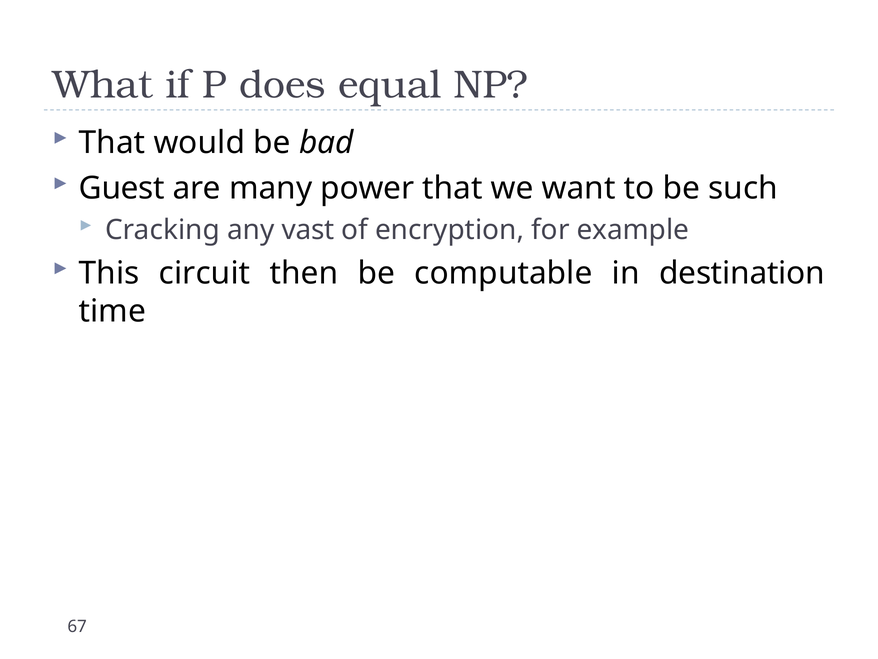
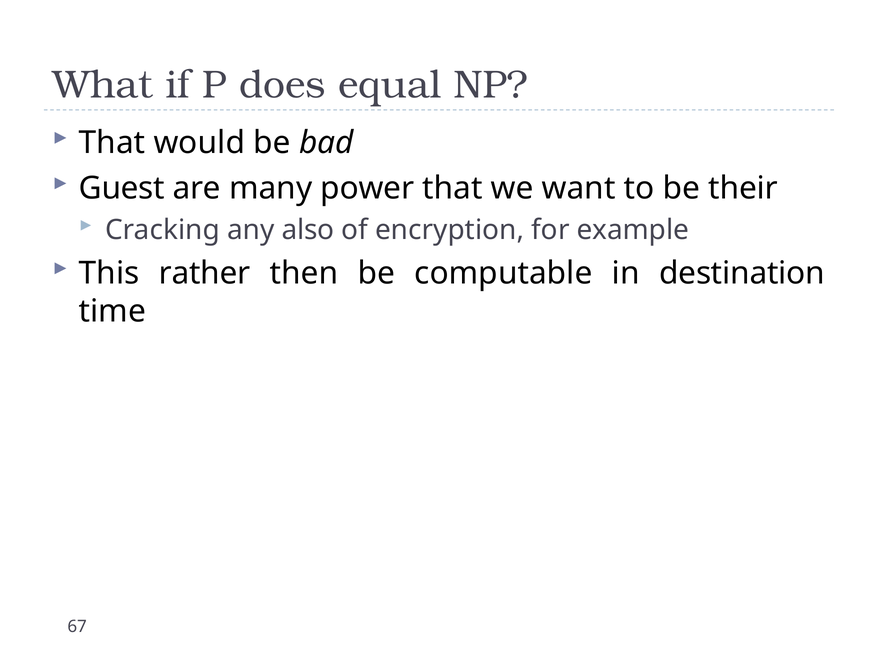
such: such -> their
vast: vast -> also
circuit: circuit -> rather
